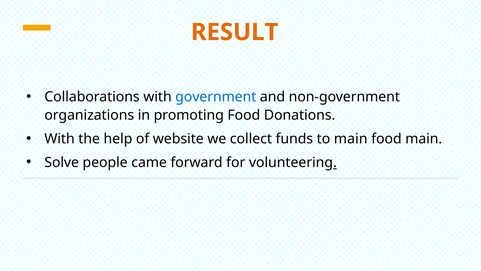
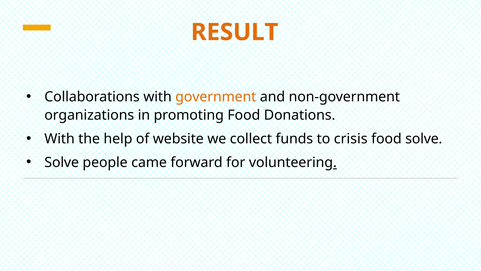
government colour: blue -> orange
to main: main -> crisis
food main: main -> solve
